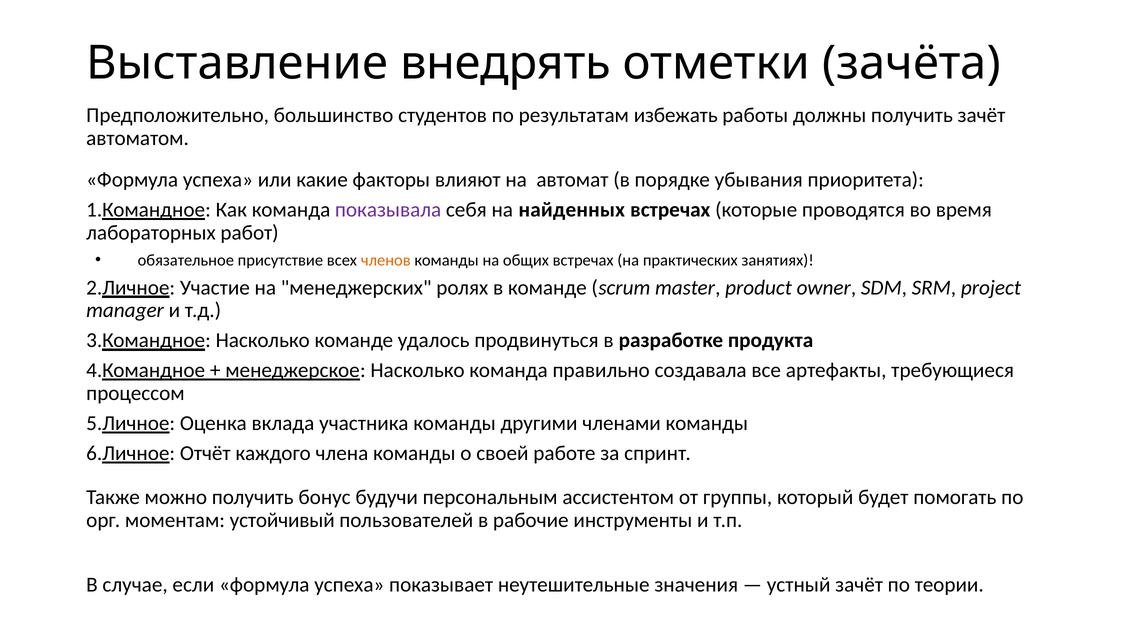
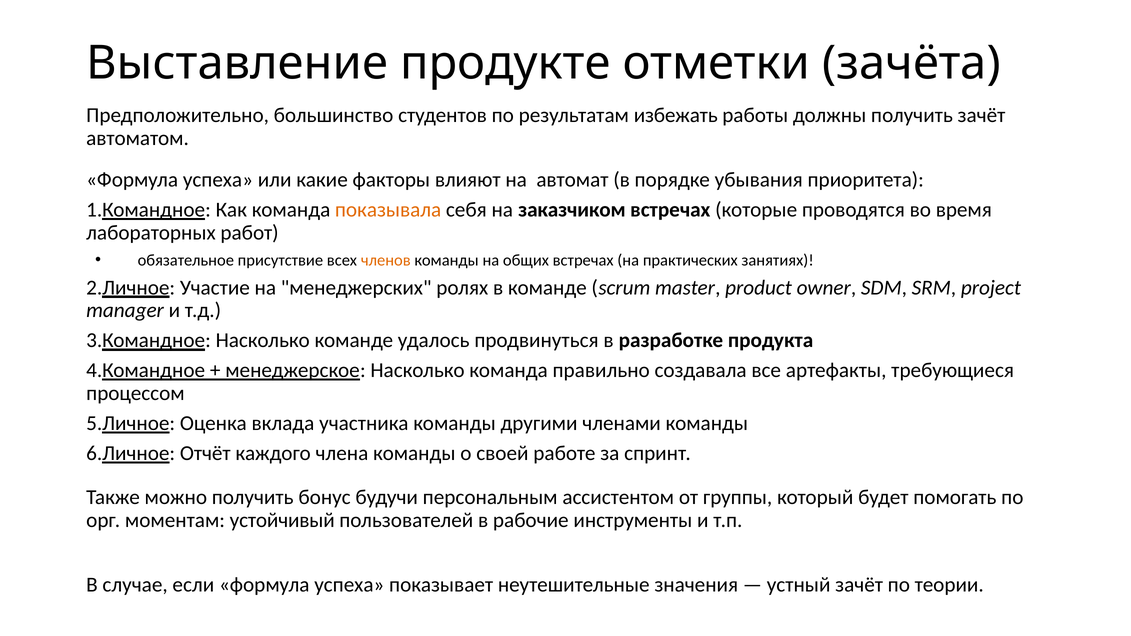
внедрять: внедрять -> продукте
показывала colour: purple -> orange
найденных: найденных -> заказчиком
